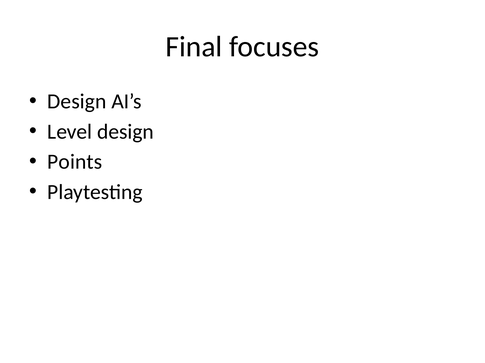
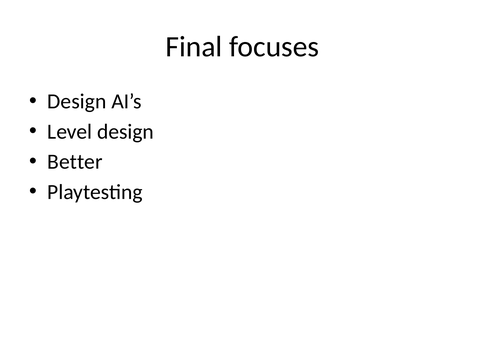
Points: Points -> Better
